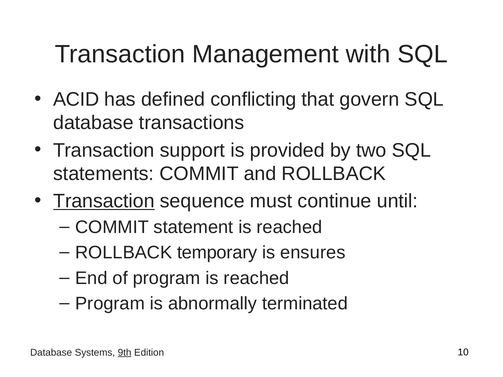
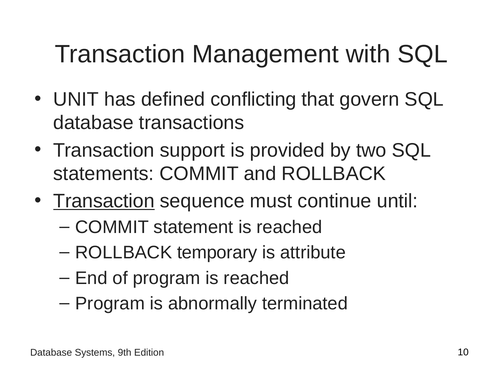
ACID: ACID -> UNIT
ensures: ensures -> attribute
9th underline: present -> none
